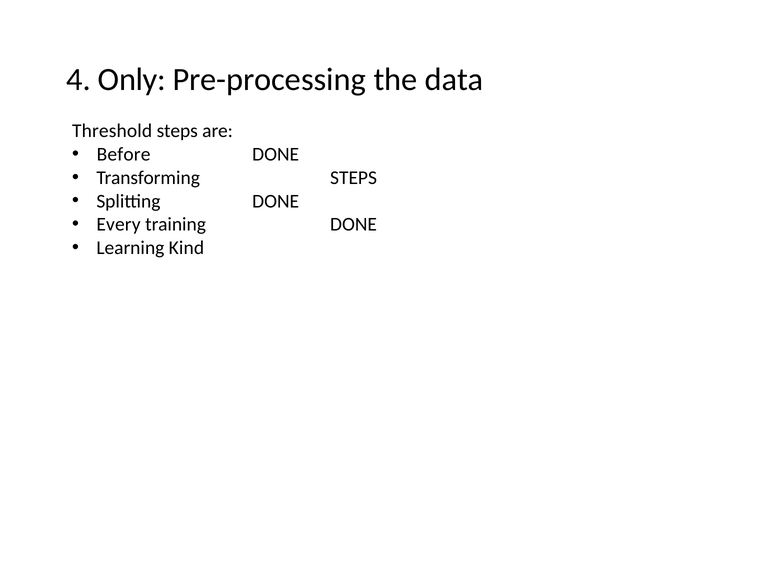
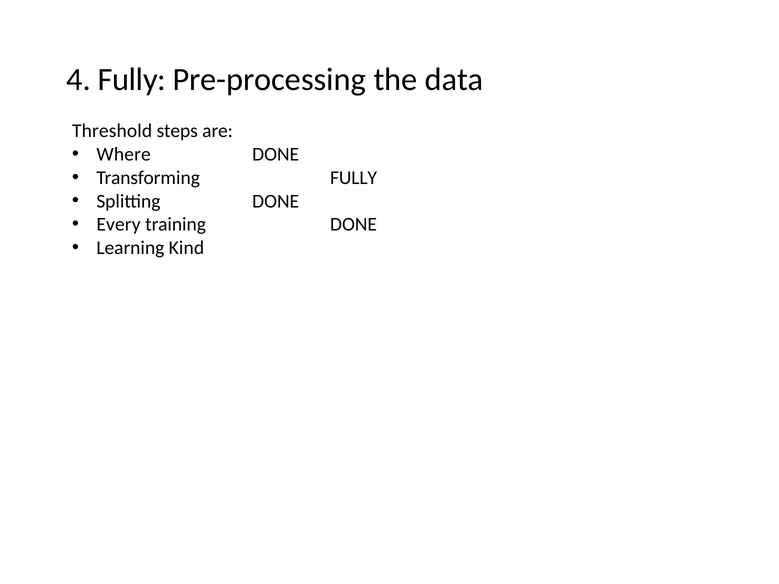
4 Only: Only -> Fully
Before: Before -> Where
Transforming STEPS: STEPS -> FULLY
